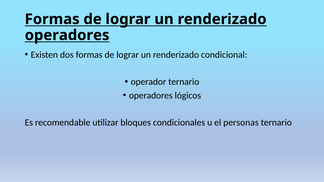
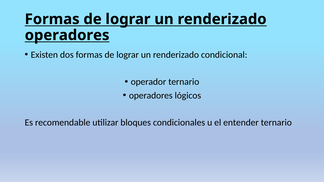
personas: personas -> entender
